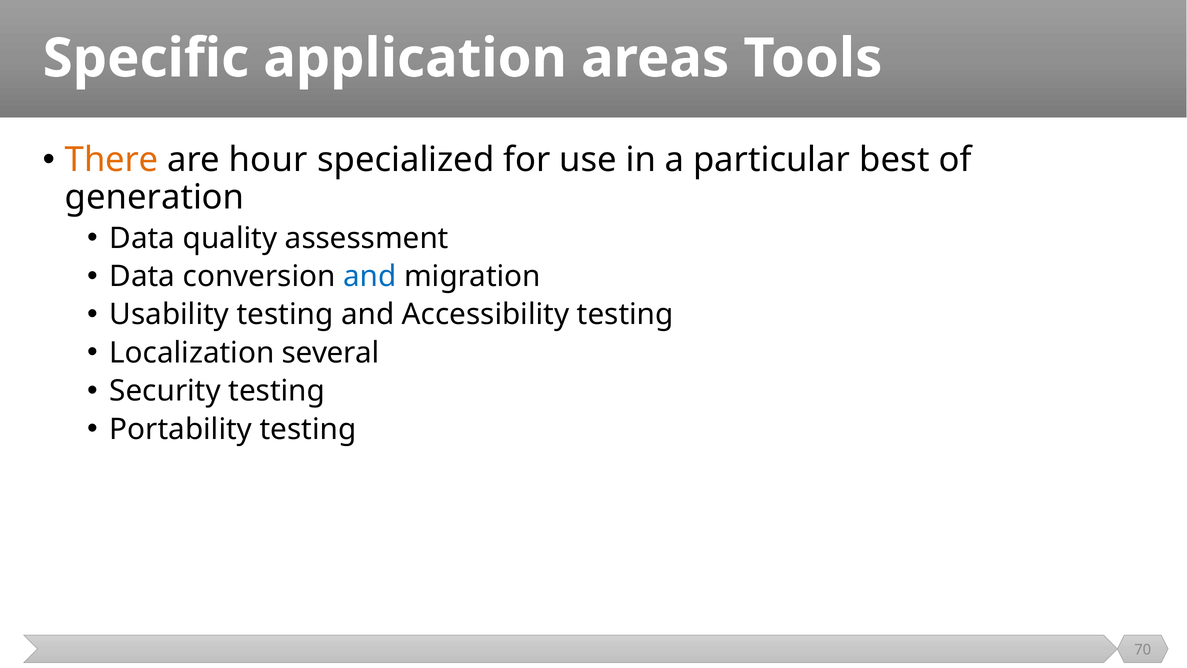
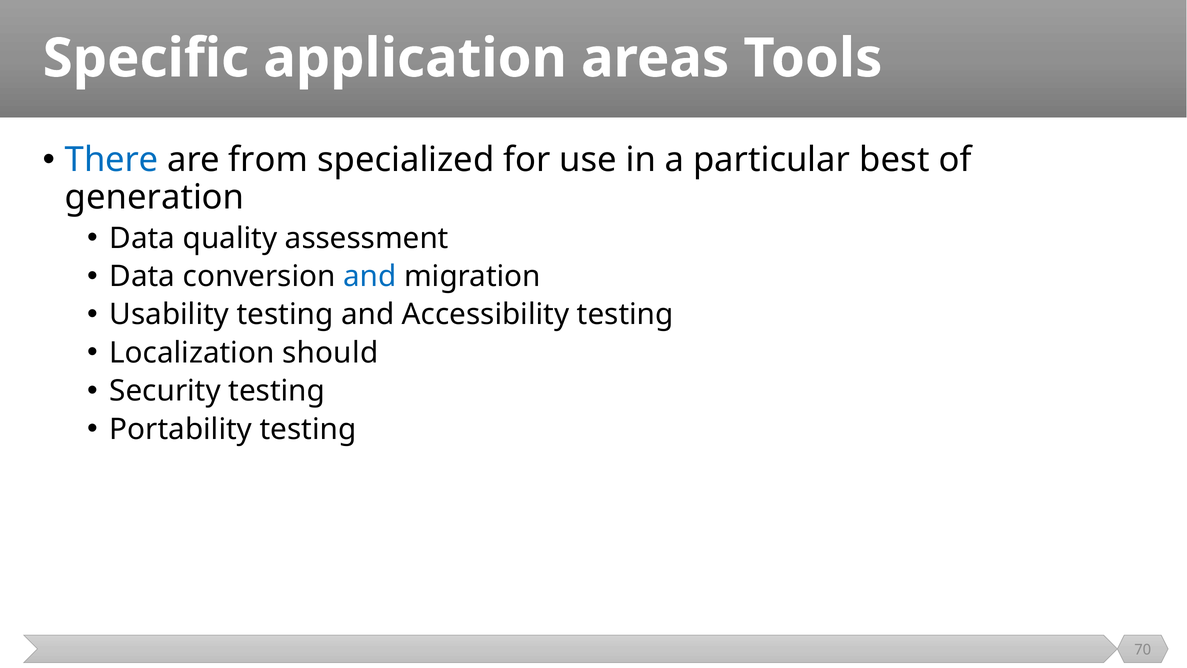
There colour: orange -> blue
hour: hour -> from
several: several -> should
